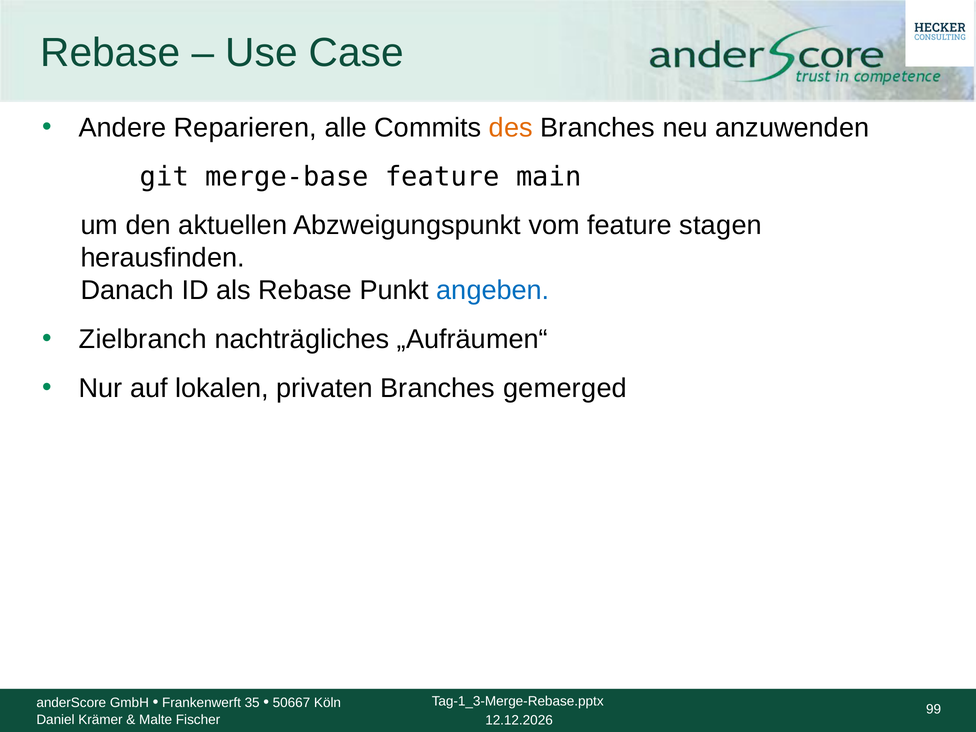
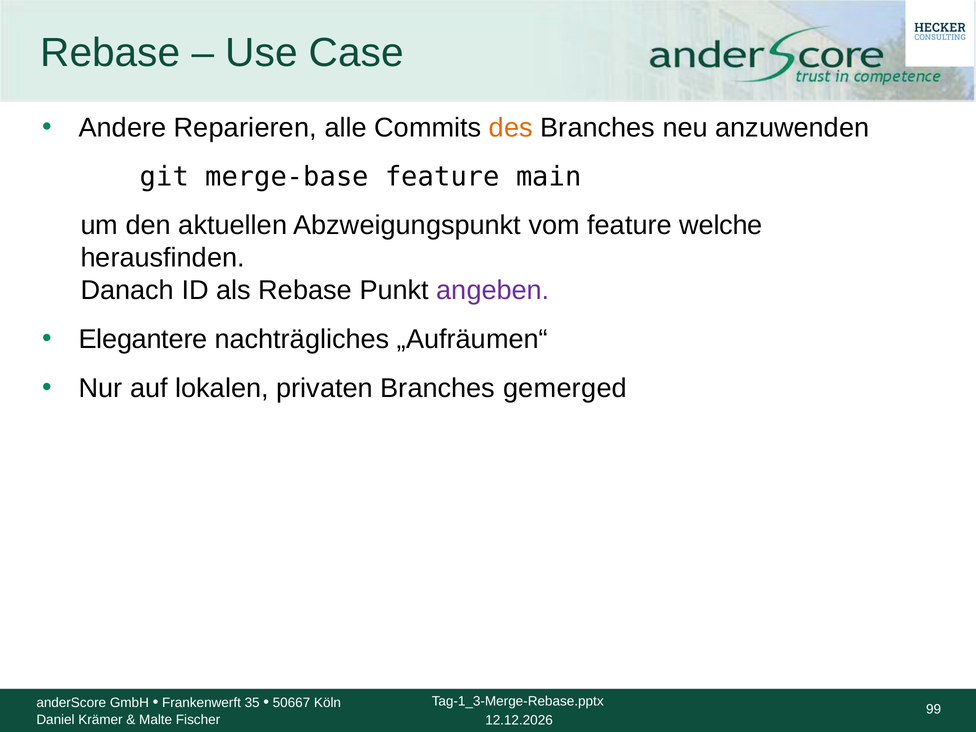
stagen: stagen -> welche
angeben colour: blue -> purple
Zielbranch: Zielbranch -> Elegantere
